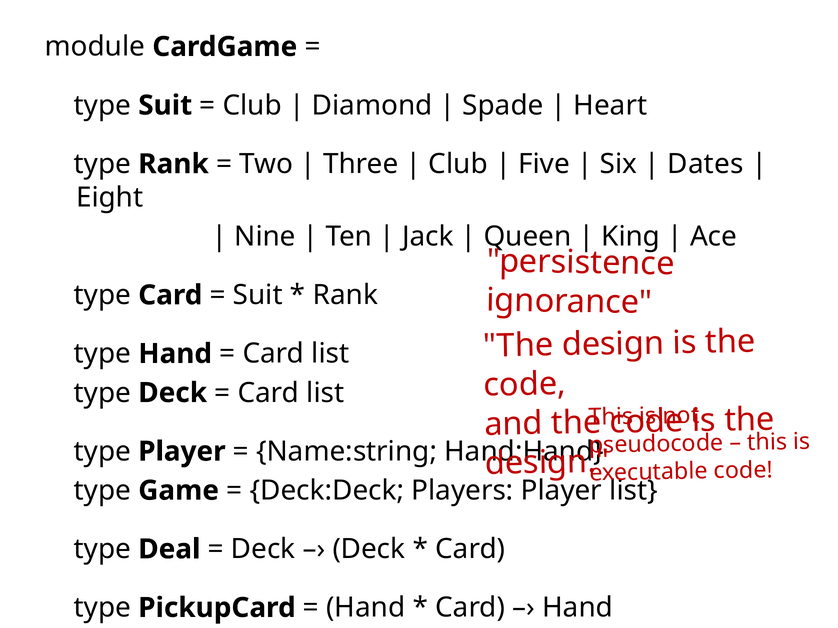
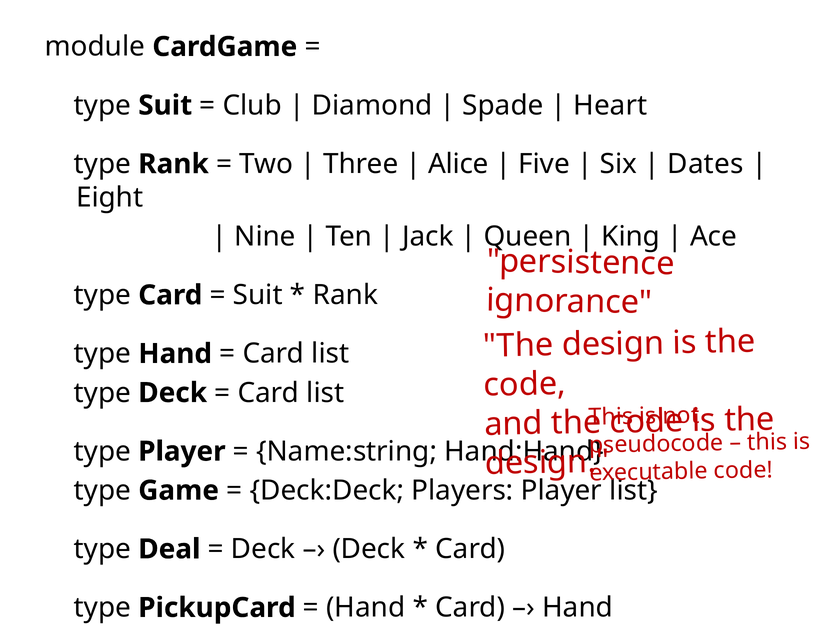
Club at (458, 164): Club -> Alice
